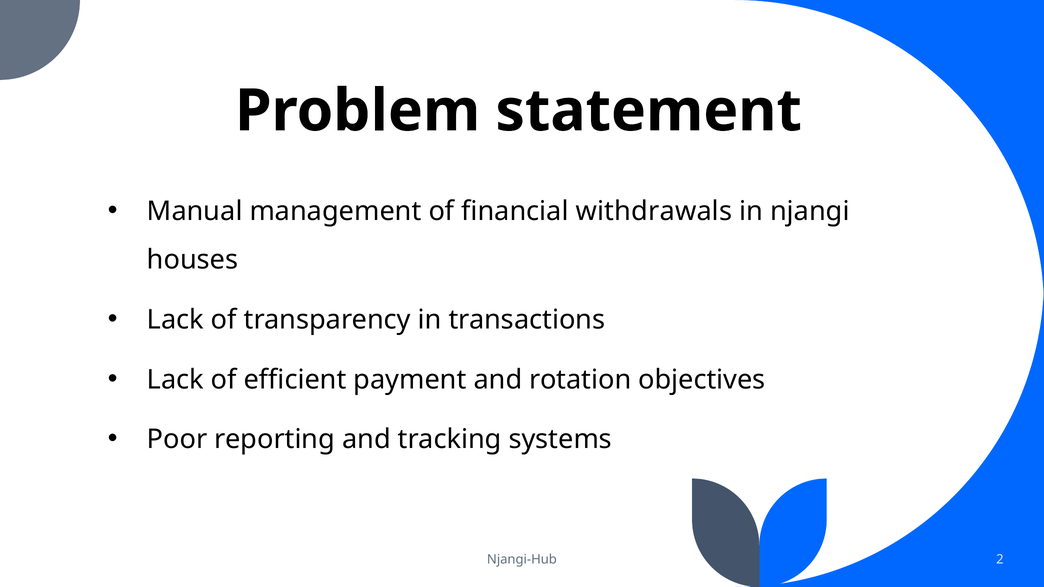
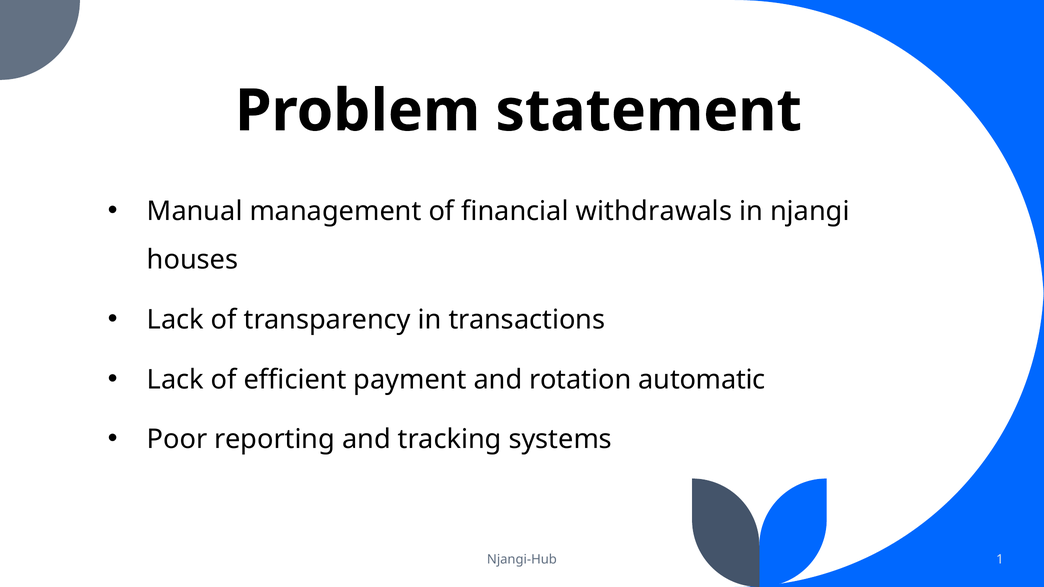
objectives: objectives -> automatic
2: 2 -> 1
